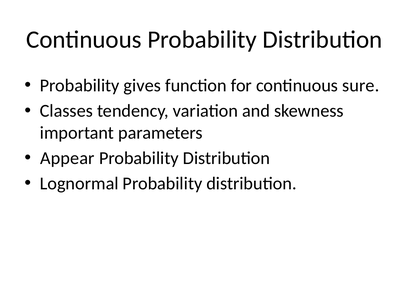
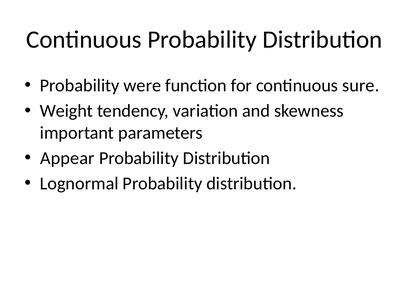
gives: gives -> were
Classes: Classes -> Weight
